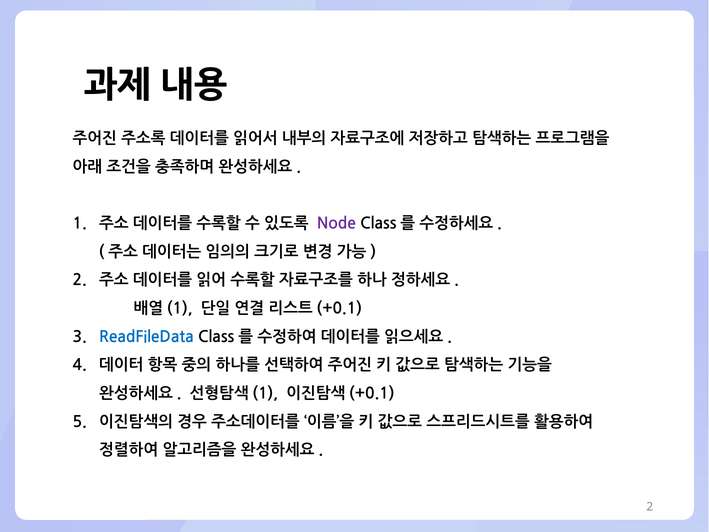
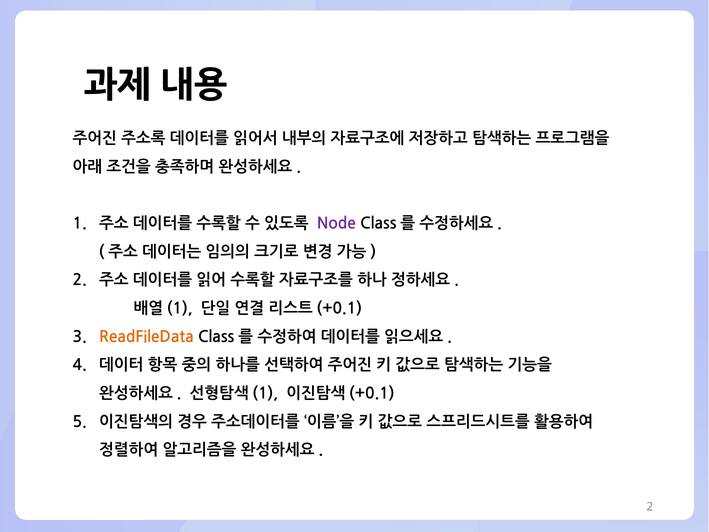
ReadFileData colour: blue -> orange
